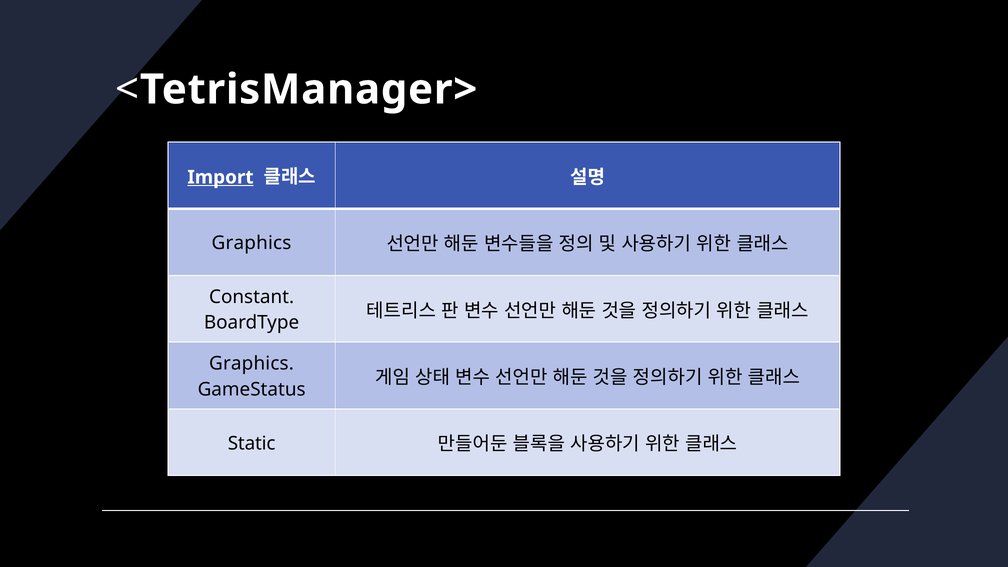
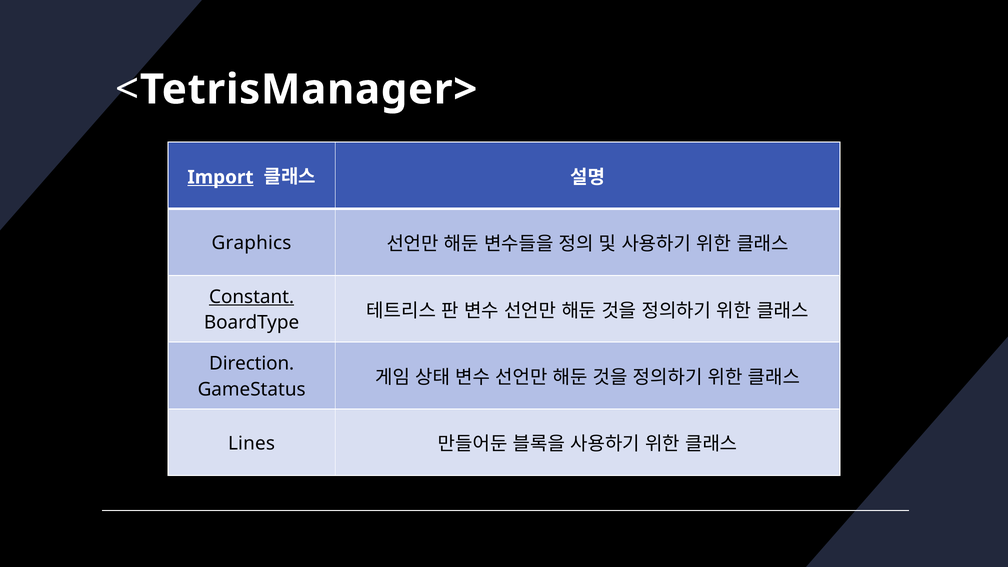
Constant underline: none -> present
Graphics at (251, 364): Graphics -> Direction
Static: Static -> Lines
